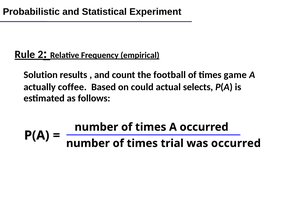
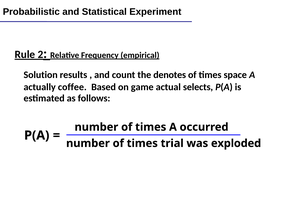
football: football -> denotes
game: game -> space
could: could -> game
was occurred: occurred -> exploded
